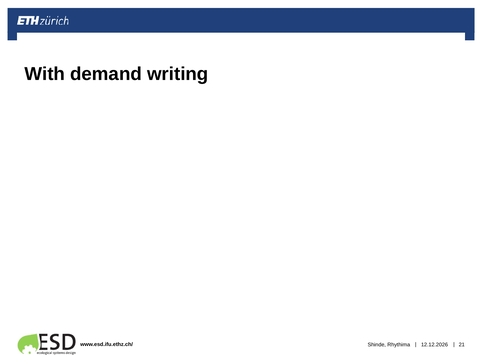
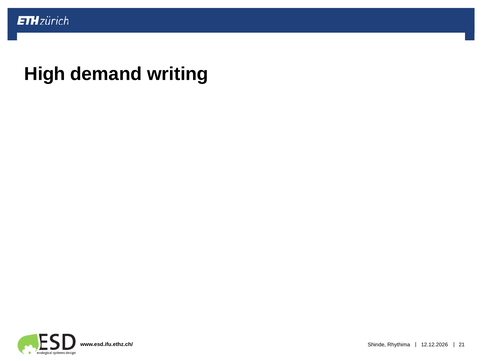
With: With -> High
